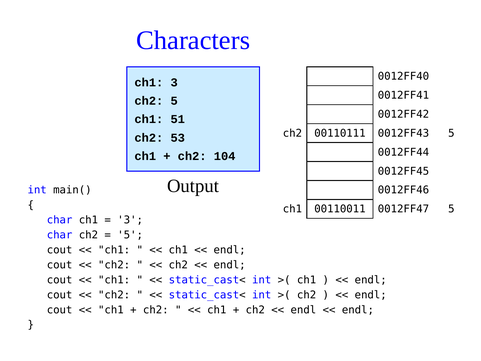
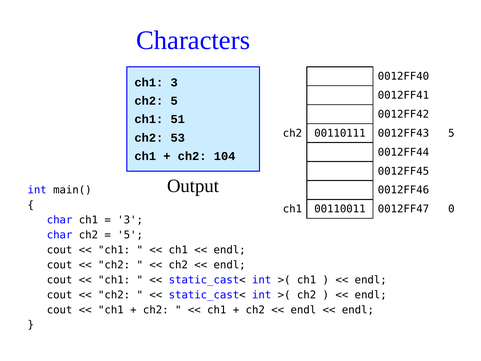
0012FF47 5: 5 -> 0
